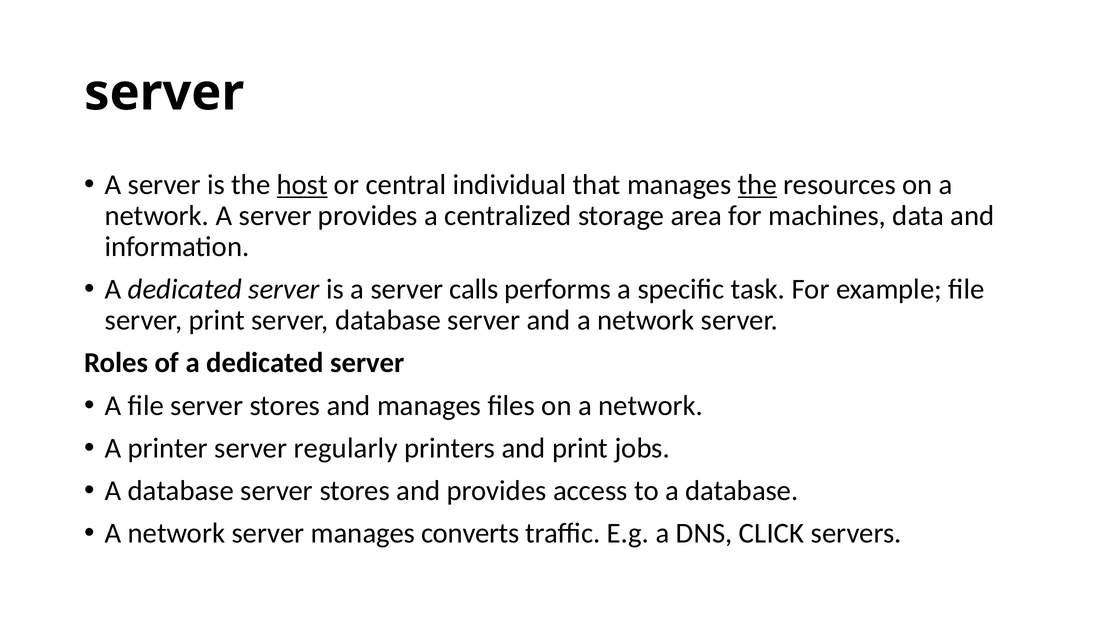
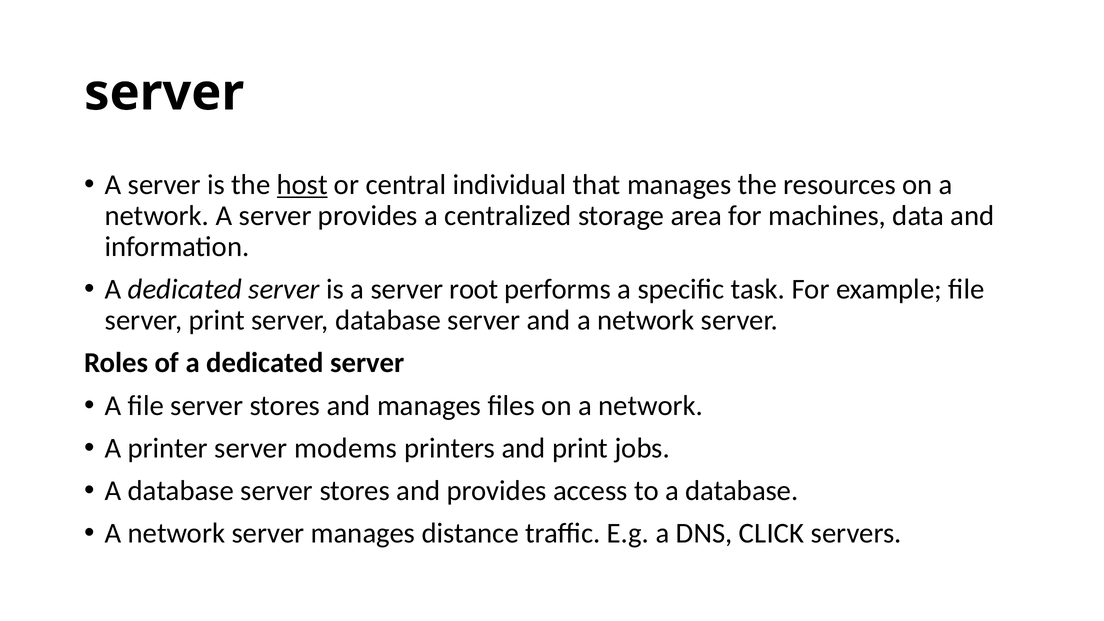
the at (757, 185) underline: present -> none
calls: calls -> root
regularly: regularly -> modems
converts: converts -> distance
